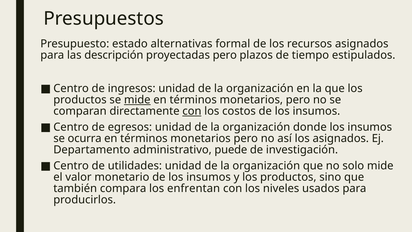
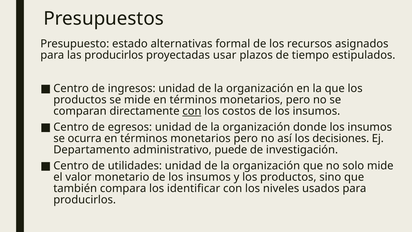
las descripción: descripción -> producirlos
proyectadas pero: pero -> usar
mide at (137, 100) underline: present -> none
los asignados: asignados -> decisiones
enfrentan: enfrentan -> identificar
